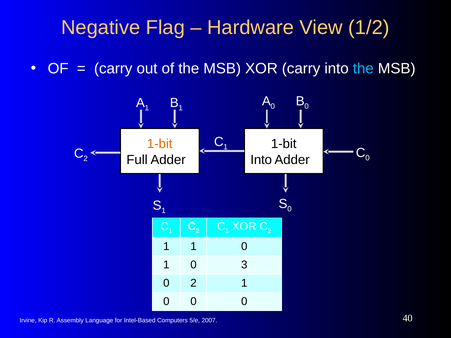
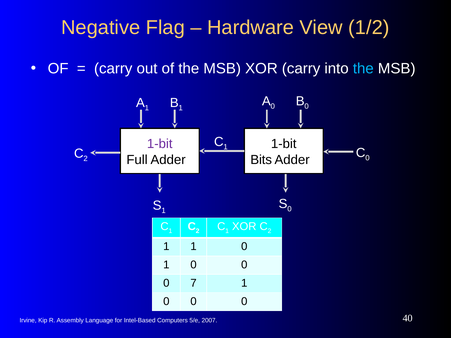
1-bit at (160, 144) colour: orange -> purple
Into at (261, 160): Into -> Bits
3 at (244, 265): 3 -> 0
0 2: 2 -> 7
